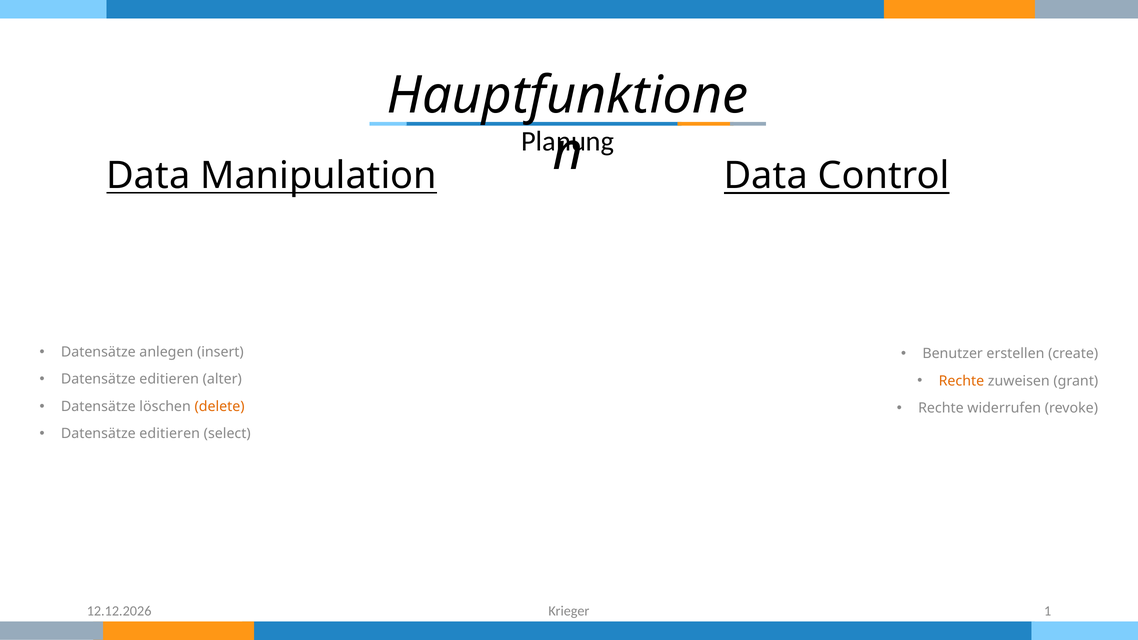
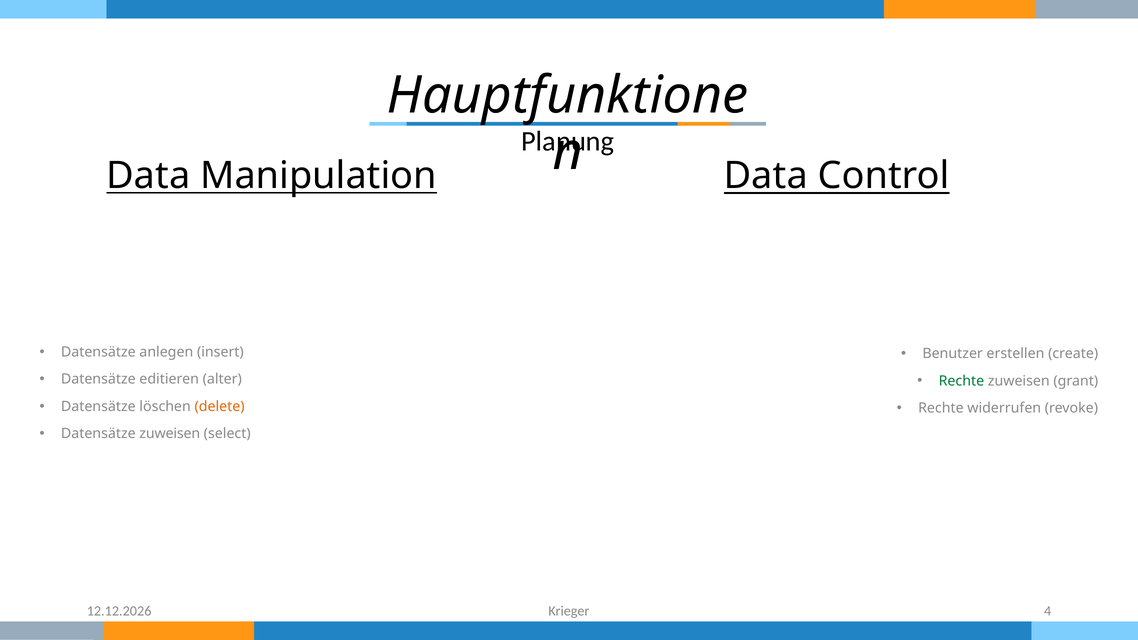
Rechte at (961, 381) colour: orange -> green
editieren at (170, 434): editieren -> zuweisen
1: 1 -> 4
